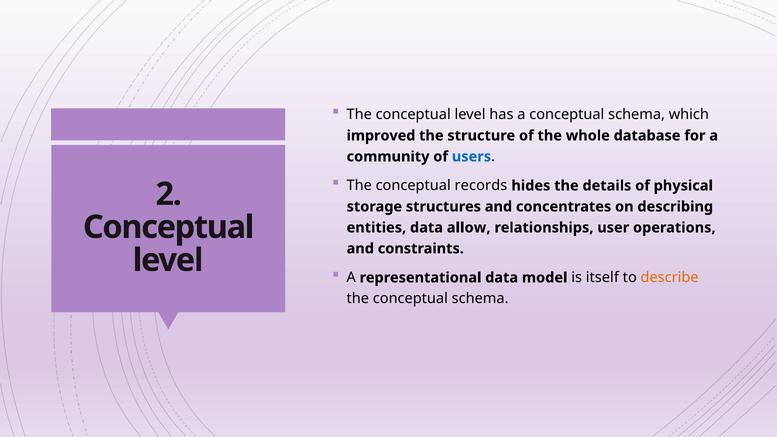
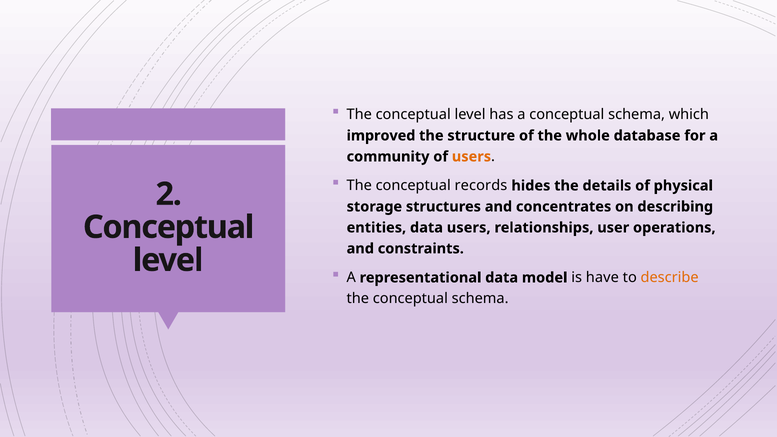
users at (471, 157) colour: blue -> orange
data allow: allow -> users
itself: itself -> have
